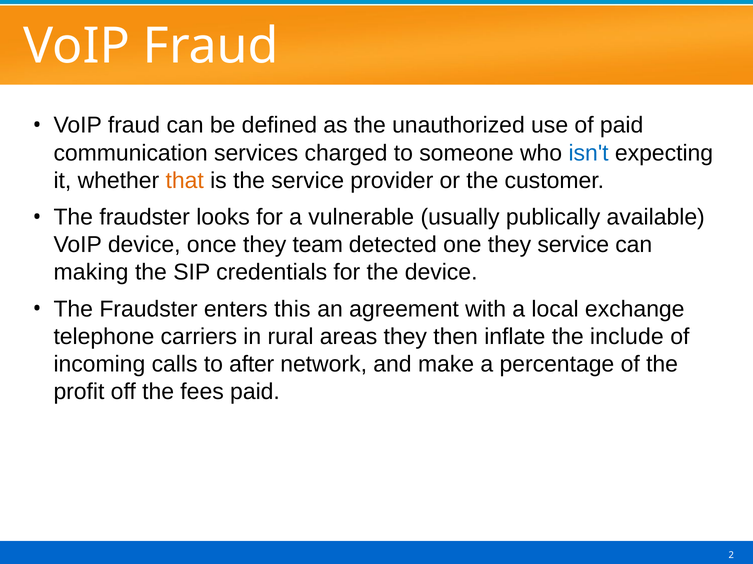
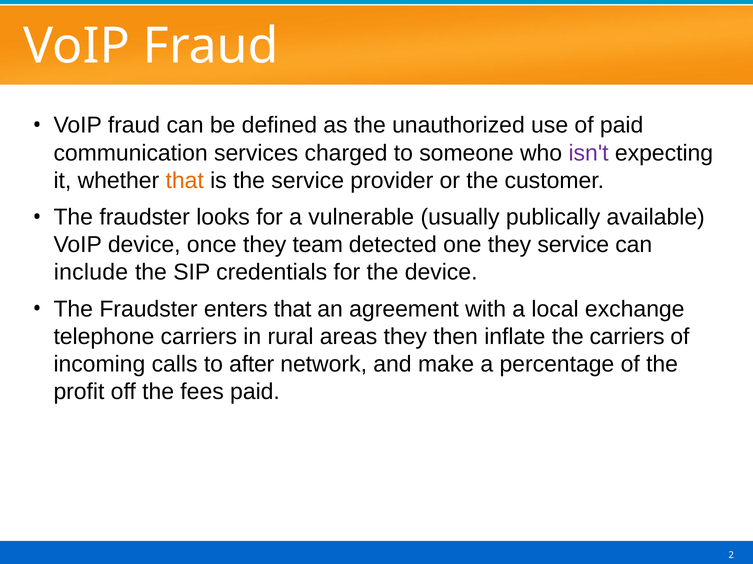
isn't colour: blue -> purple
making: making -> include
enters this: this -> that
the include: include -> carriers
